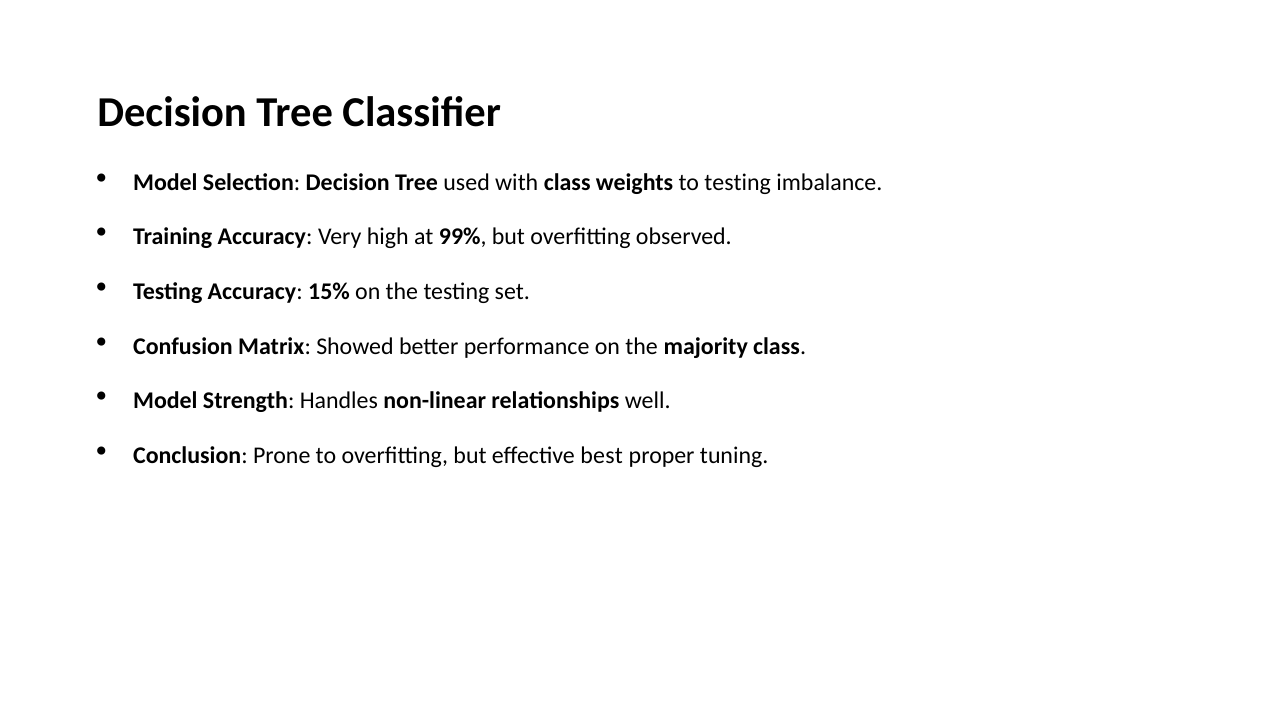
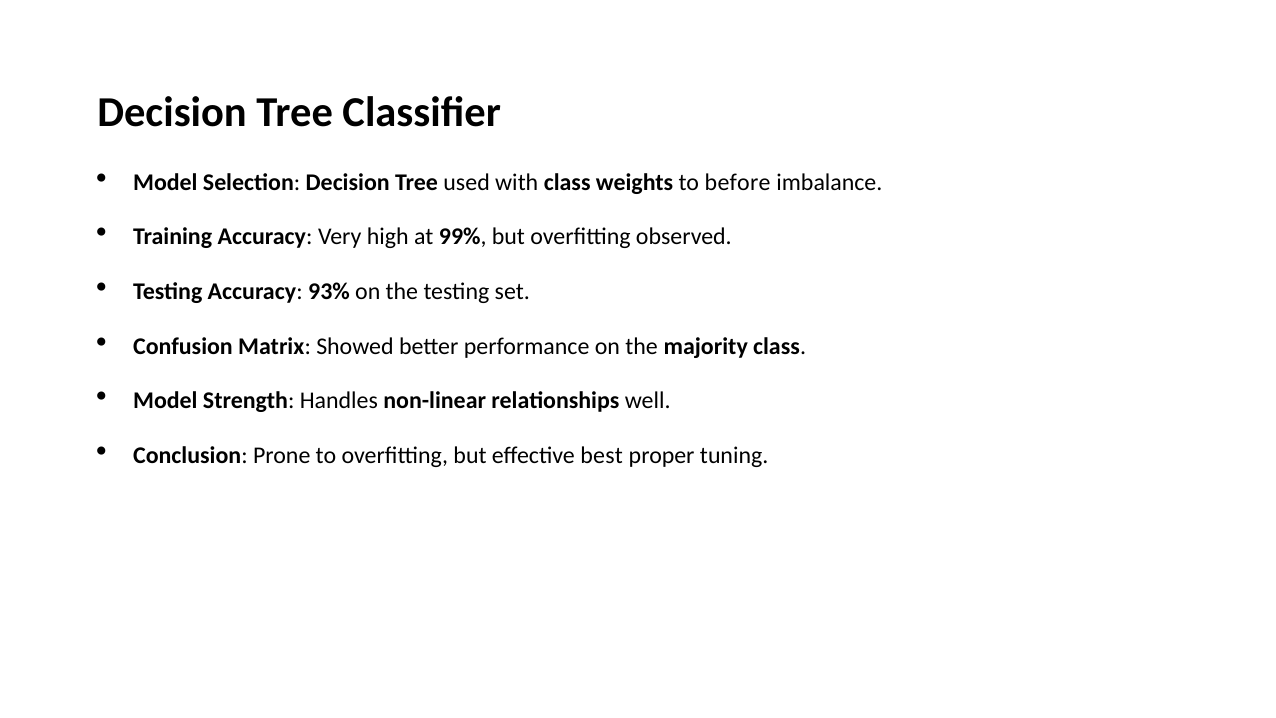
to testing: testing -> before
15%: 15% -> 93%
